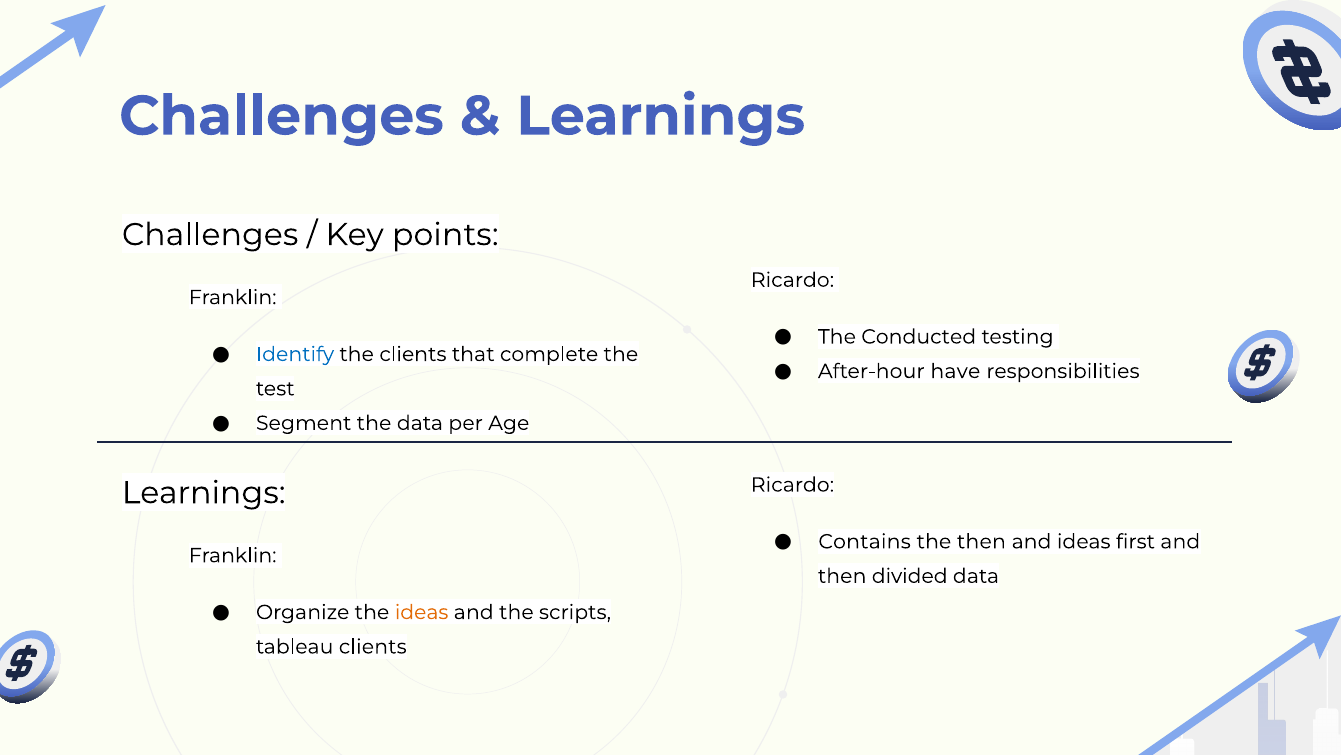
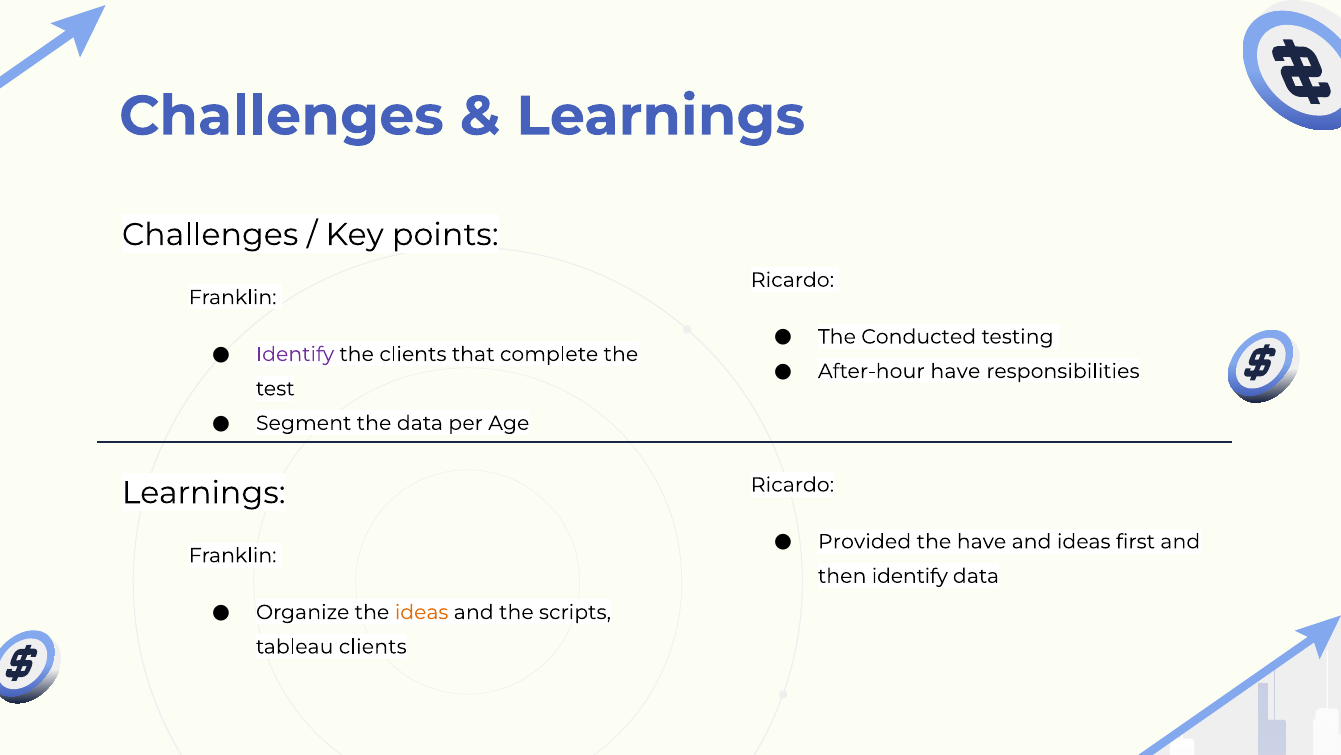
Identify at (295, 354) colour: blue -> purple
Contains: Contains -> Provided
the then: then -> have
then divided: divided -> identify
